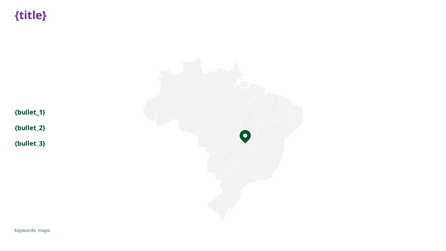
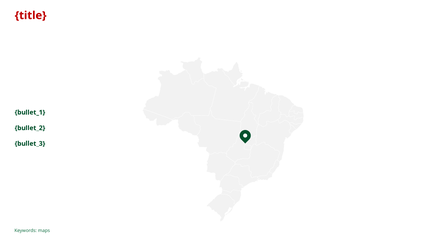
title colour: purple -> red
